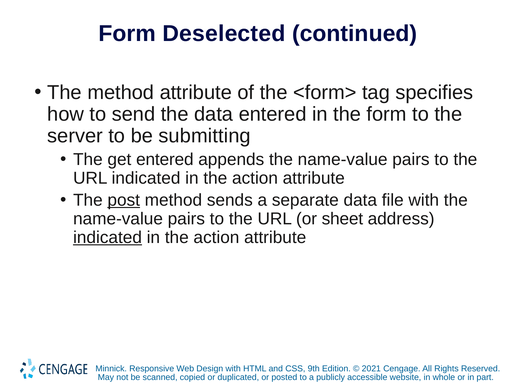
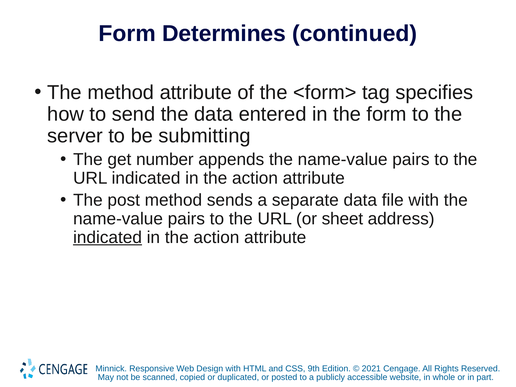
Deselected: Deselected -> Determines
get entered: entered -> number
post underline: present -> none
